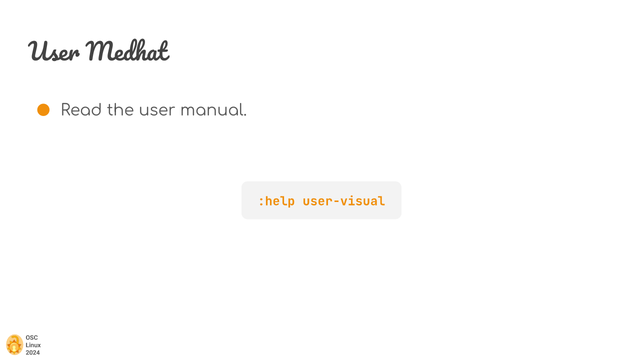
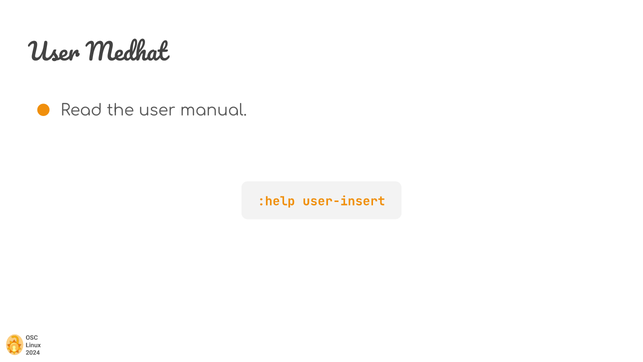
user-visual: user-visual -> user-insert
